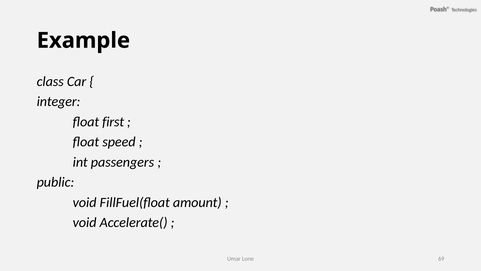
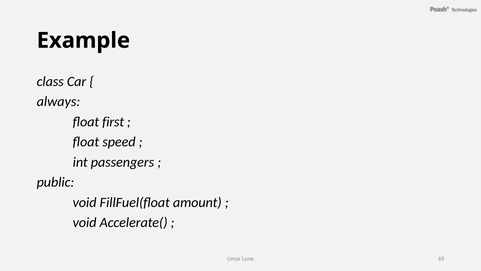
integer: integer -> always
